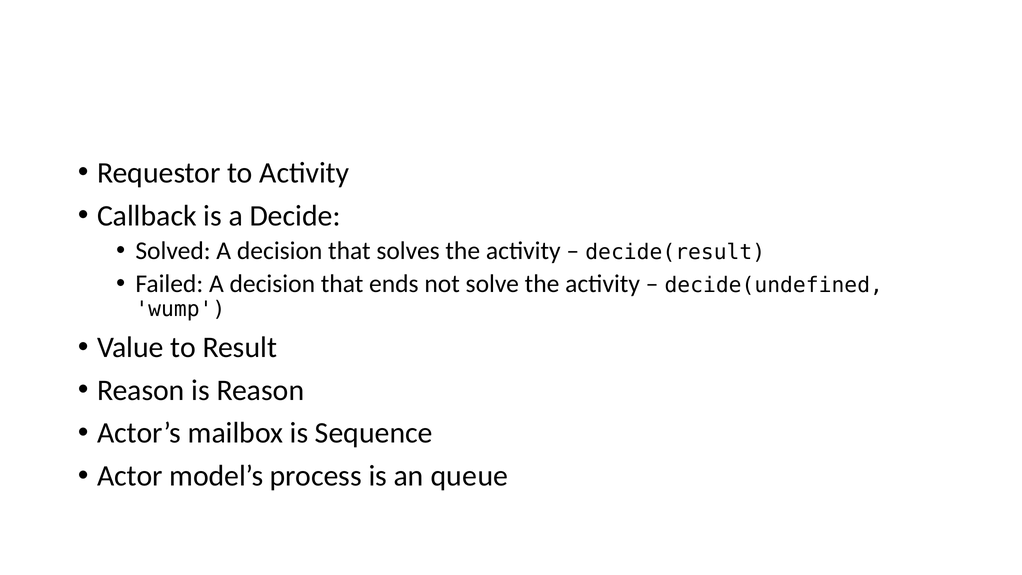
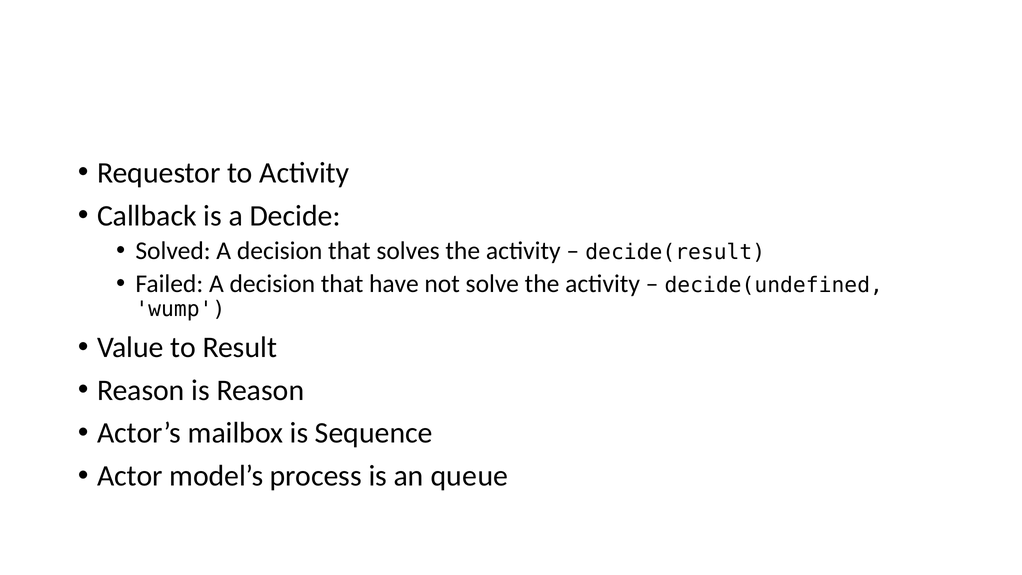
ends: ends -> have
